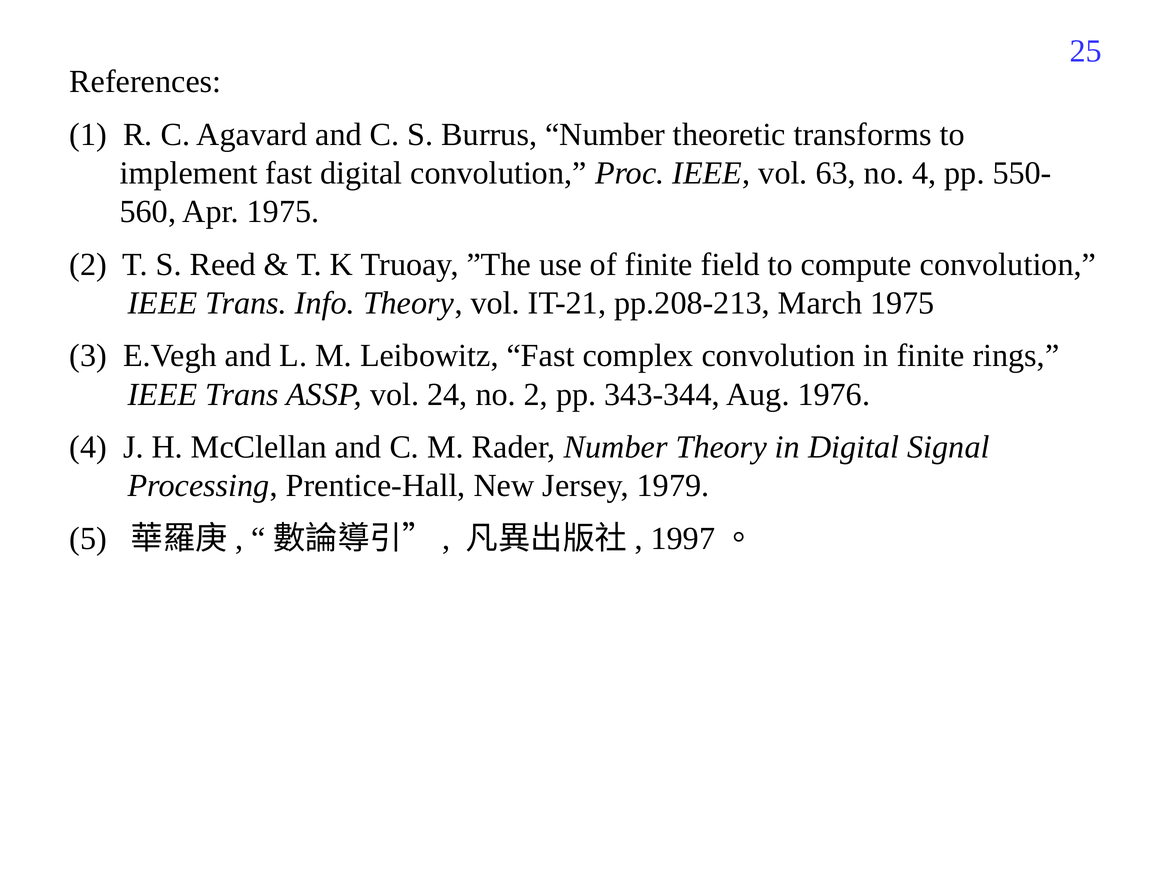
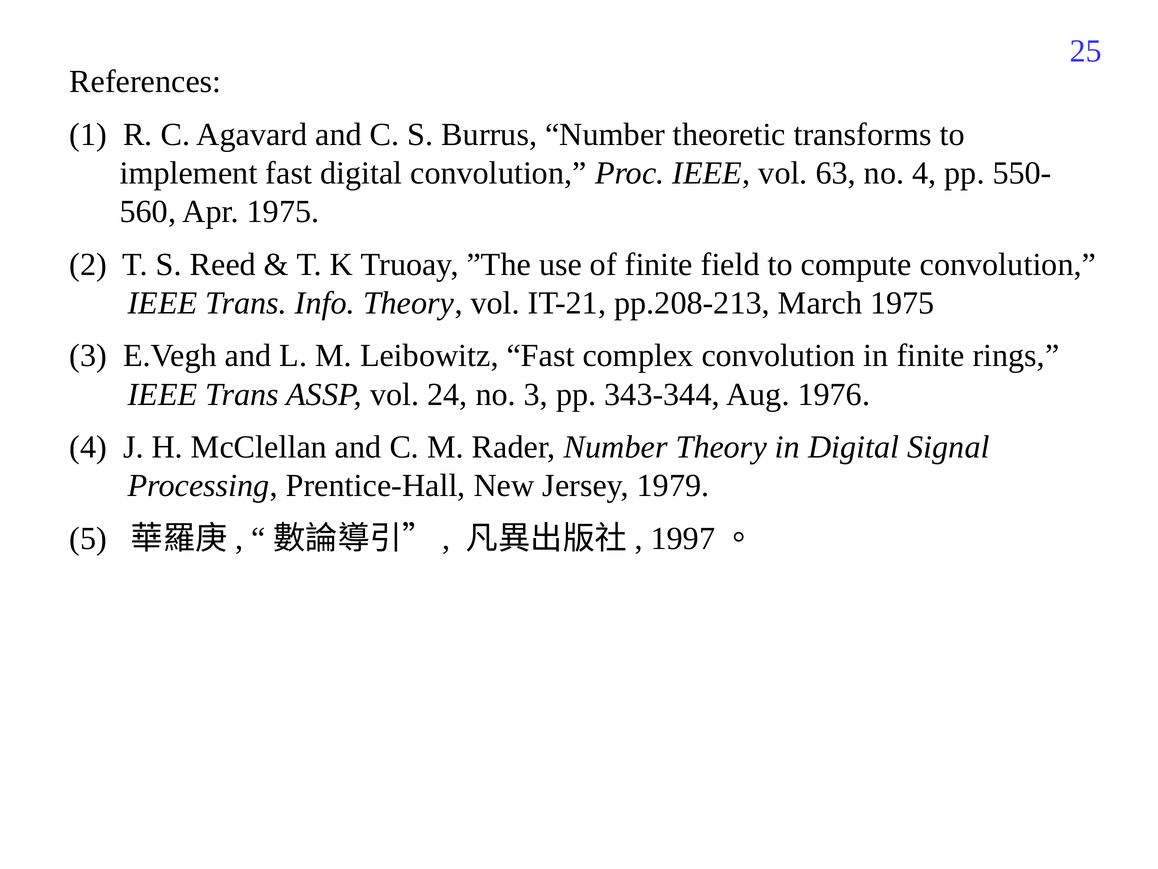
no 2: 2 -> 3
